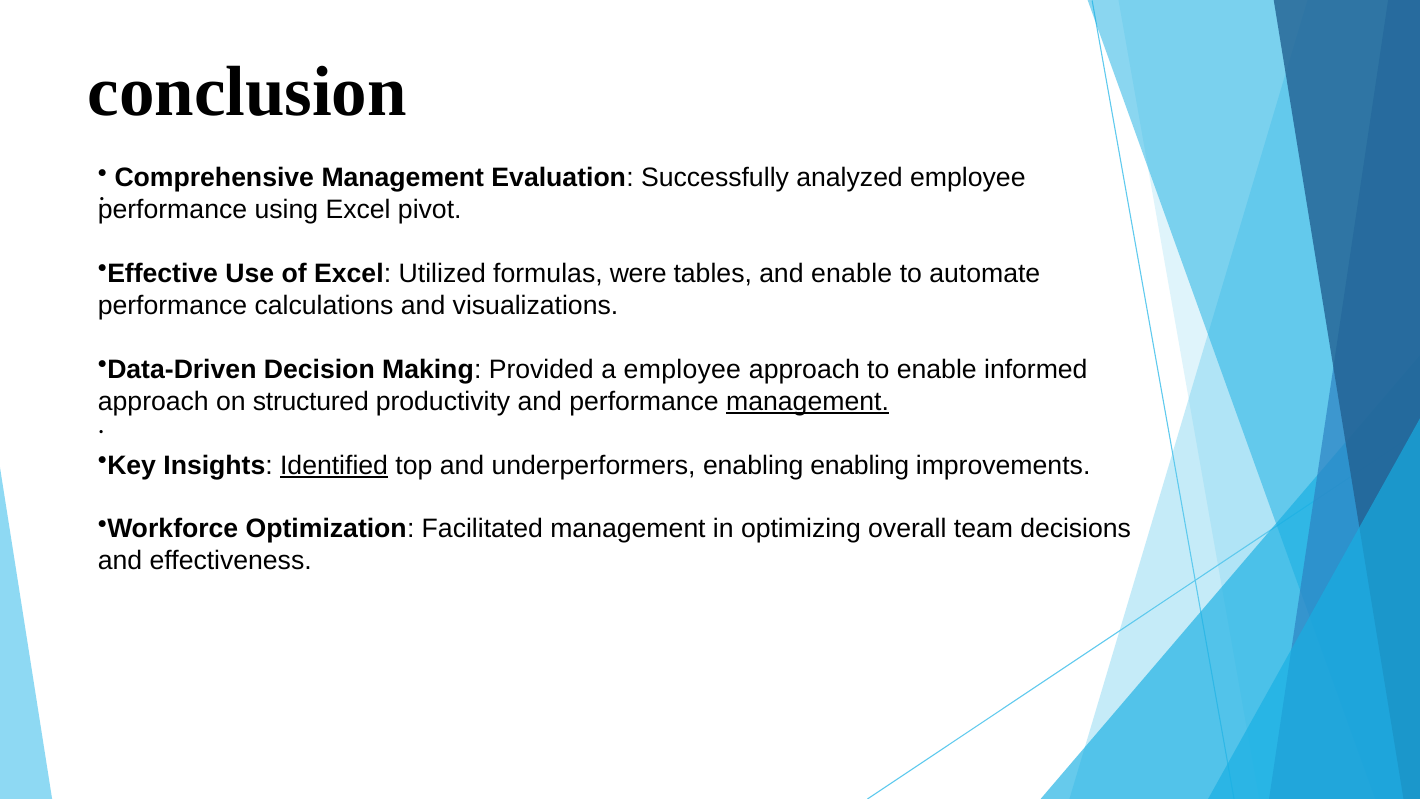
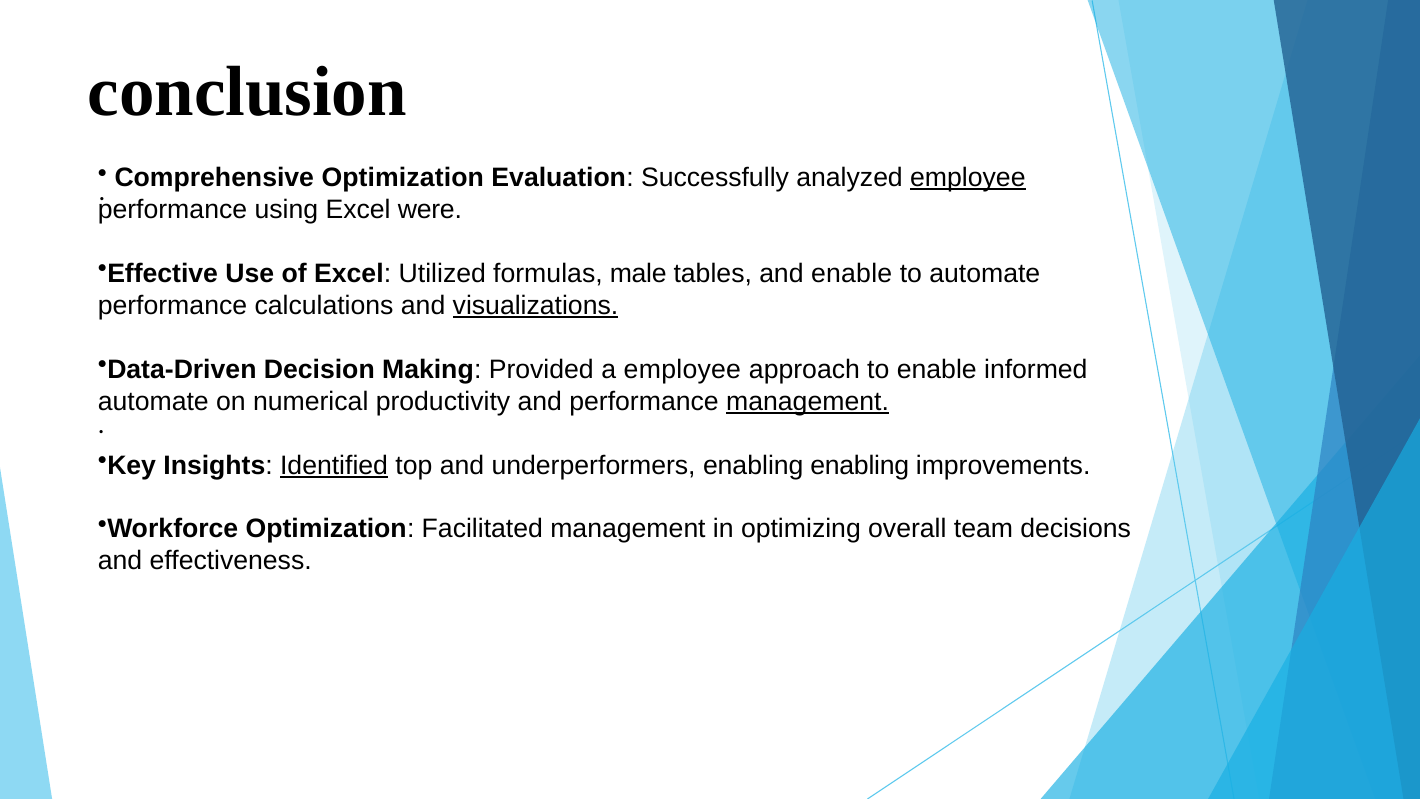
Comprehensive Management: Management -> Optimization
employee at (968, 178) underline: none -> present
pivot: pivot -> were
were: were -> male
visualizations underline: none -> present
approach at (153, 401): approach -> automate
structured: structured -> numerical
